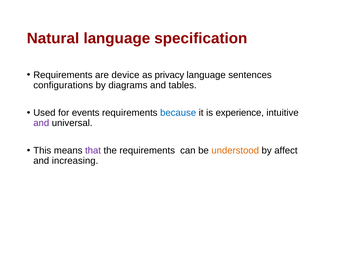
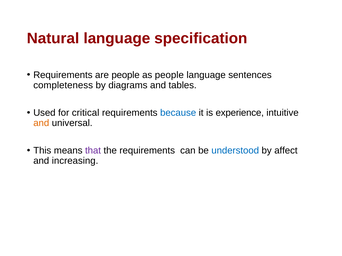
are device: device -> people
as privacy: privacy -> people
configurations: configurations -> completeness
events: events -> critical
and at (41, 123) colour: purple -> orange
understood colour: orange -> blue
